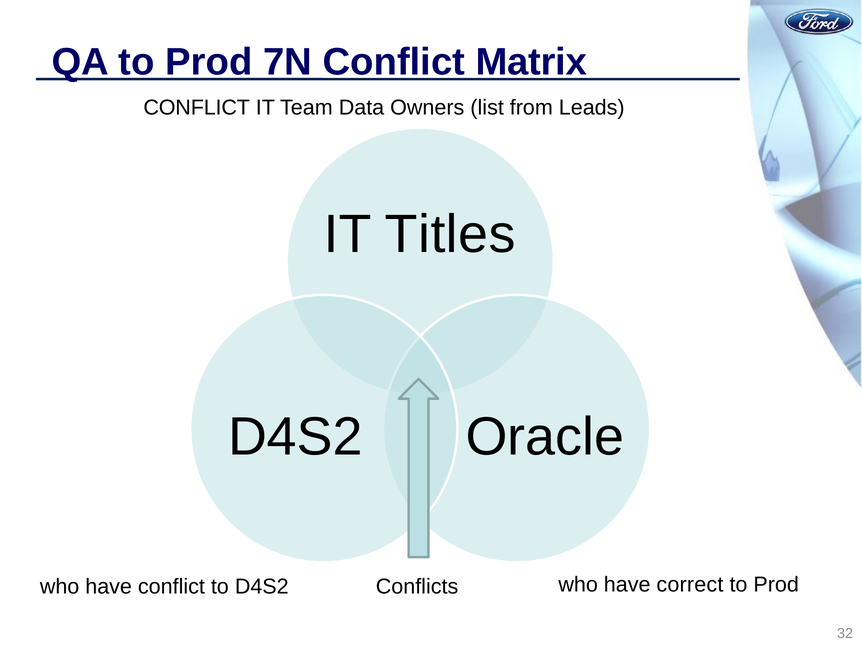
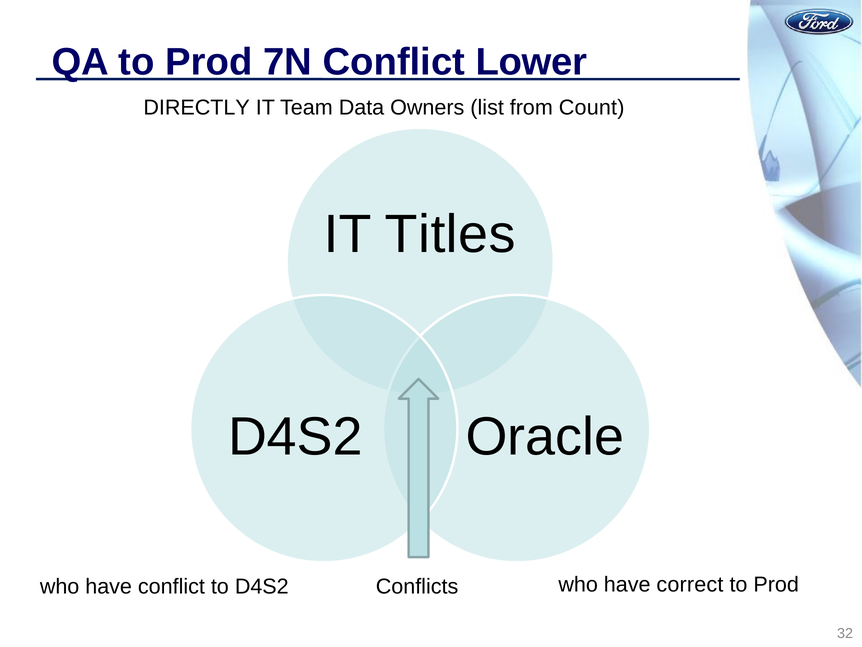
Matrix: Matrix -> Lower
CONFLICT at (197, 108): CONFLICT -> DIRECTLY
Leads: Leads -> Count
